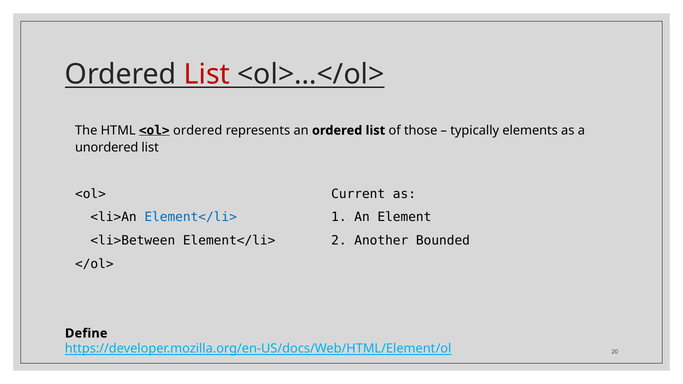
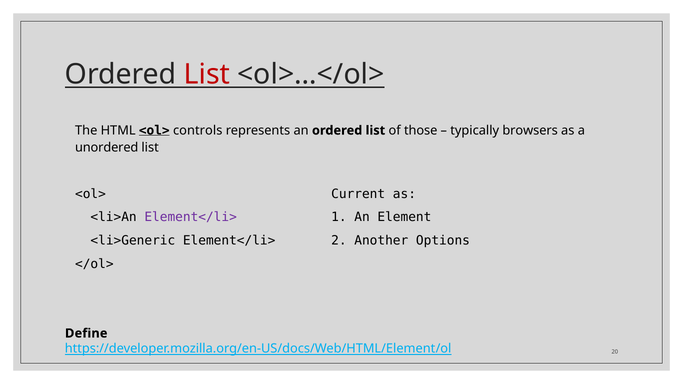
<ol> ordered: ordered -> controls
elements: elements -> browsers
Element</li> at (191, 217) colour: blue -> purple
<li>Between: <li>Between -> <li>Generic
Bounded: Bounded -> Options
